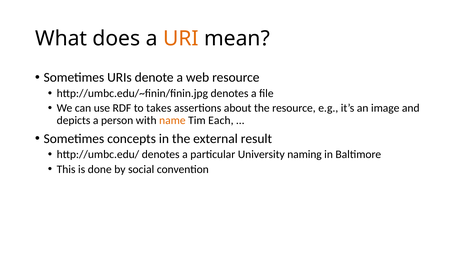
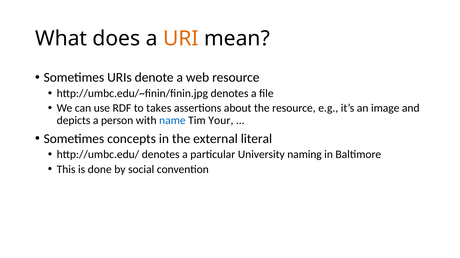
name colour: orange -> blue
Each: Each -> Your
result: result -> literal
